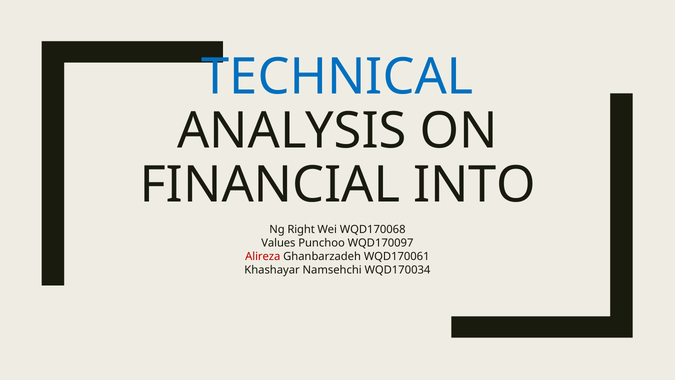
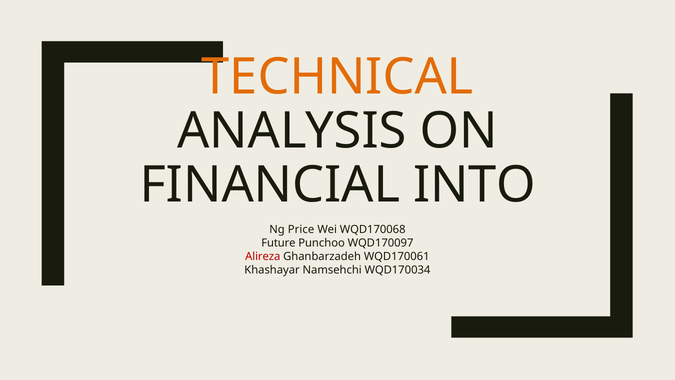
TECHNICAL colour: blue -> orange
Right: Right -> Price
Values: Values -> Future
